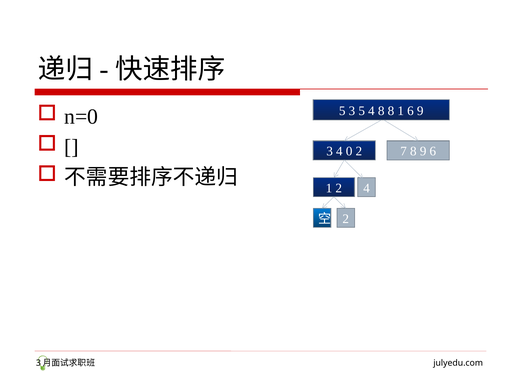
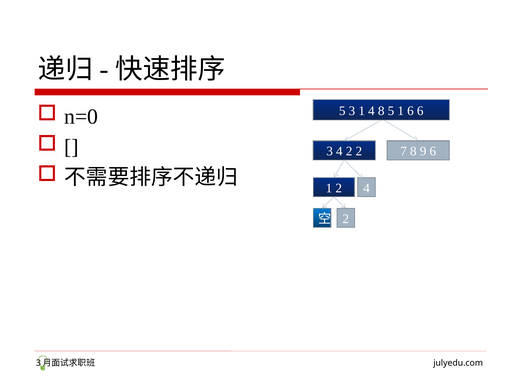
3 5: 5 -> 1
8 8: 8 -> 5
6 9: 9 -> 6
3 4 0: 0 -> 2
